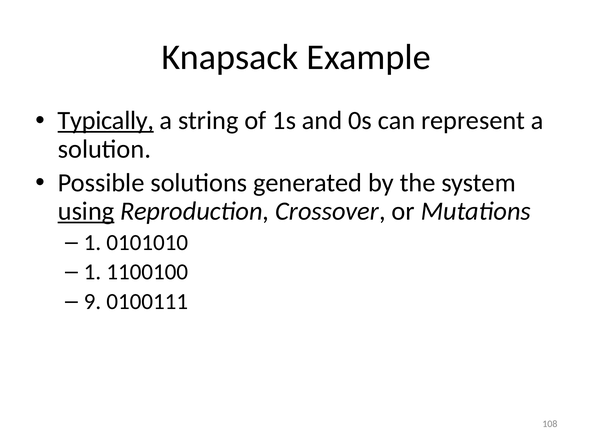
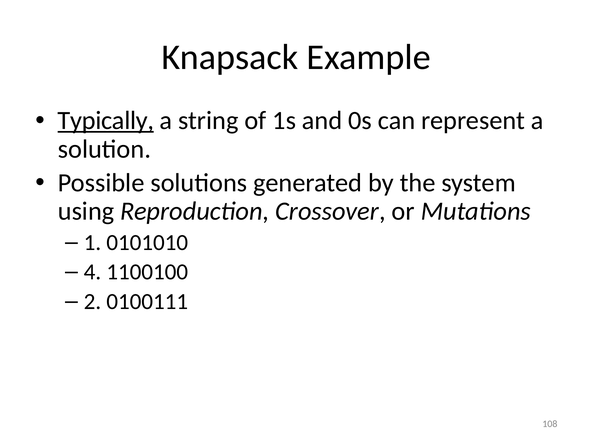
using underline: present -> none
1 at (93, 272): 1 -> 4
9: 9 -> 2
